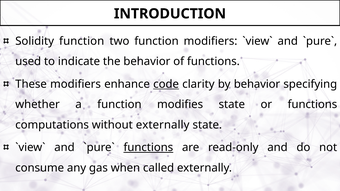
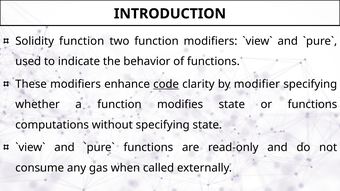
by behavior: behavior -> modifier
without externally: externally -> specifying
functions at (148, 148) underline: present -> none
